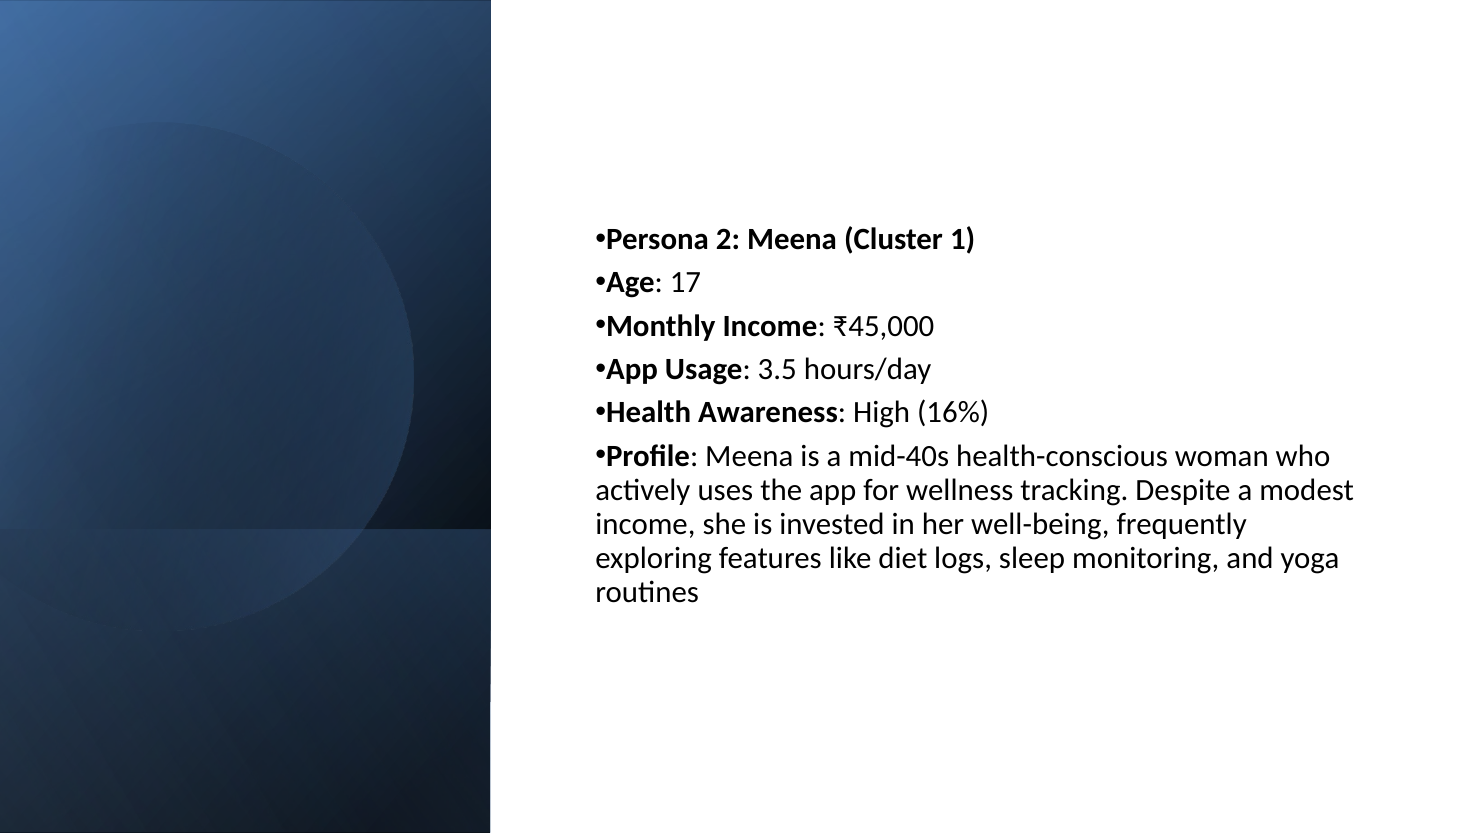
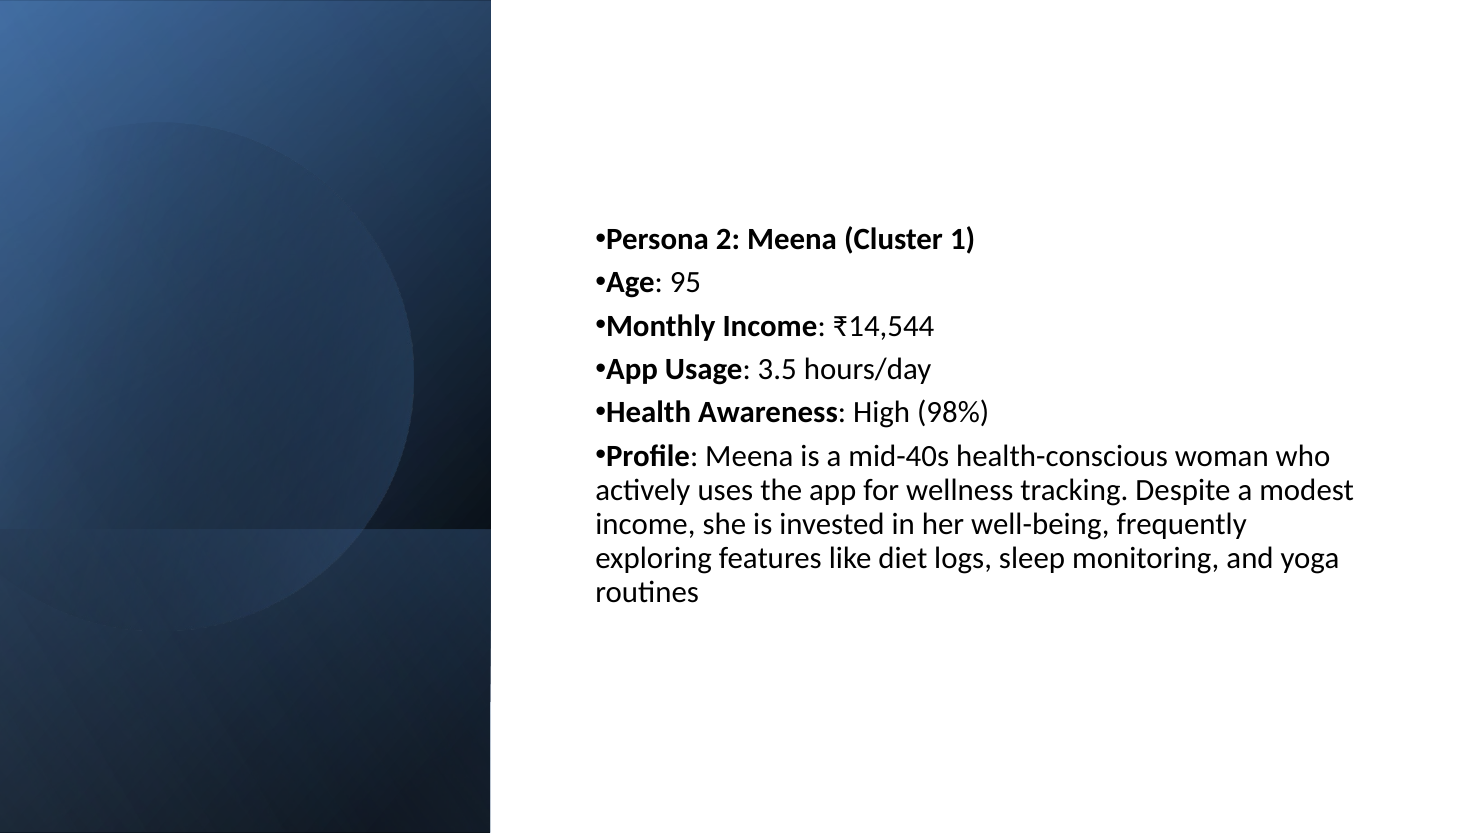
17: 17 -> 95
₹45,000: ₹45,000 -> ₹14,544
16%: 16% -> 98%
